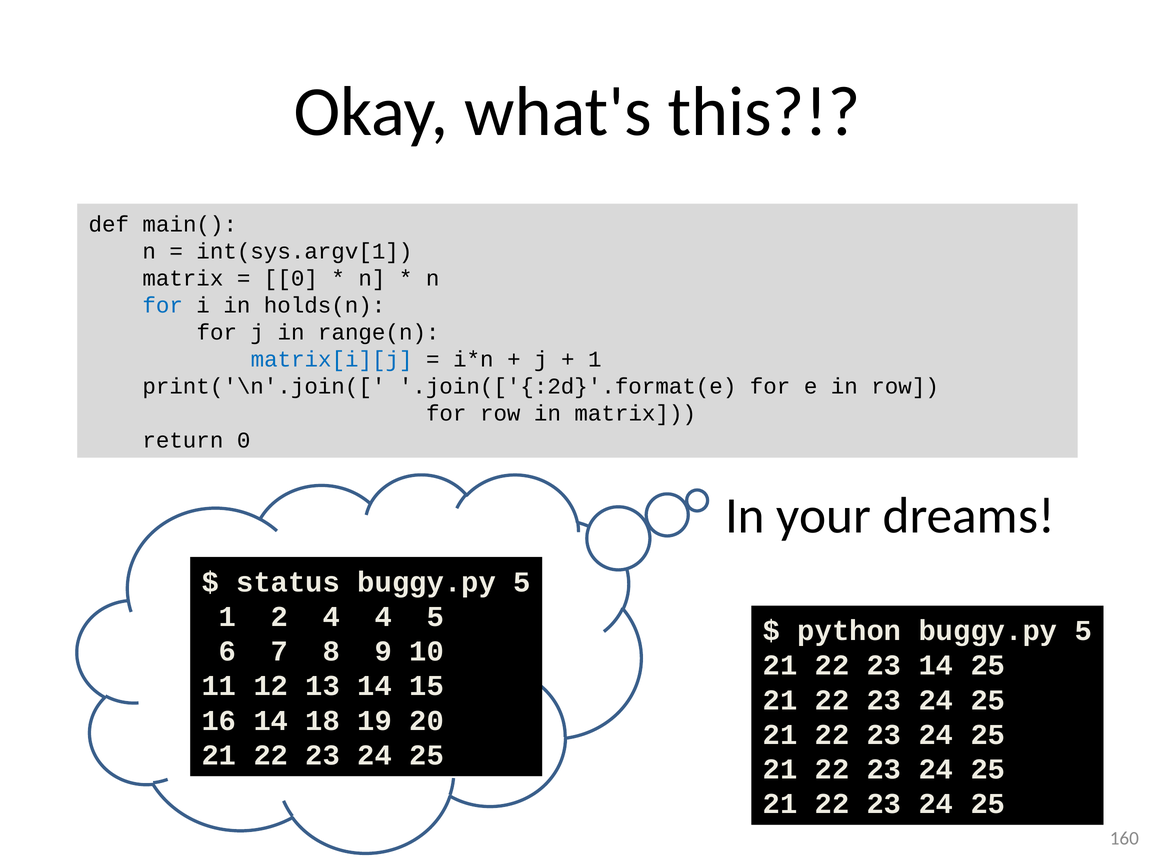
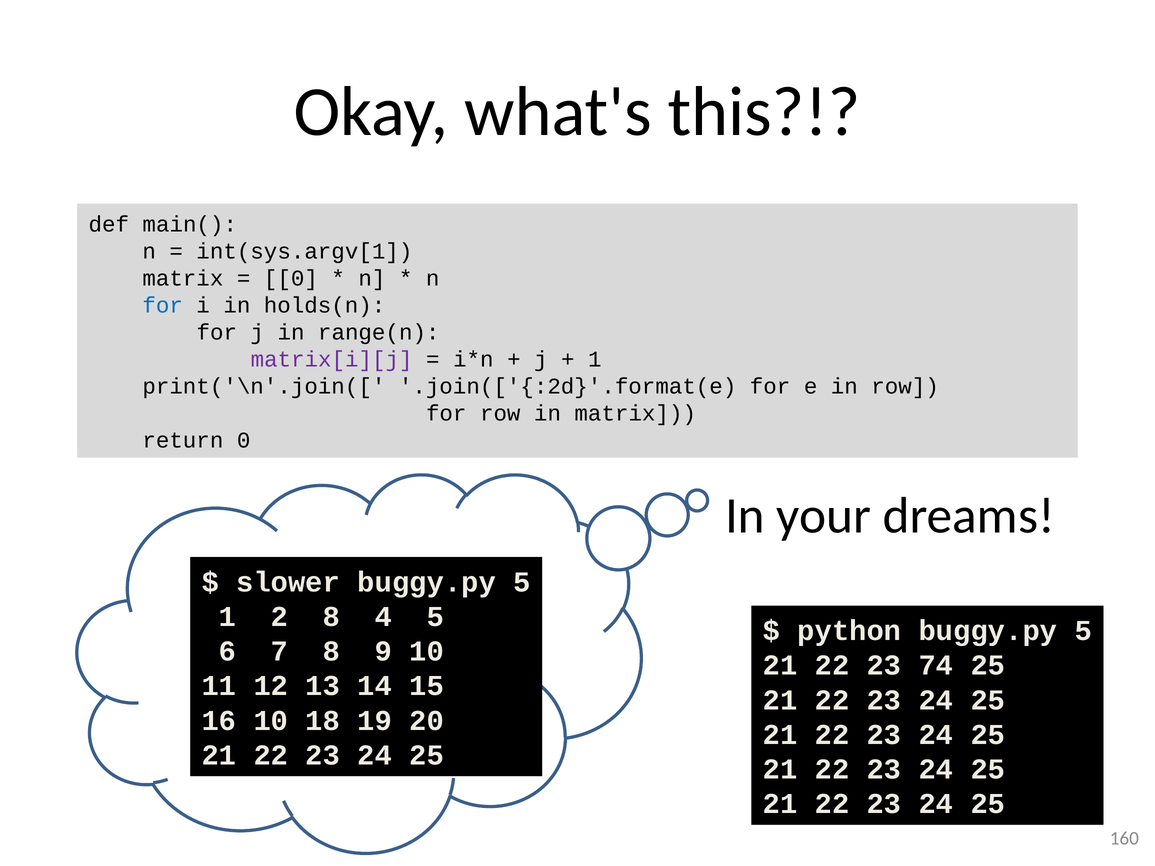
matrix[i][j colour: blue -> purple
status: status -> slower
2 4: 4 -> 8
23 14: 14 -> 74
16 14: 14 -> 10
